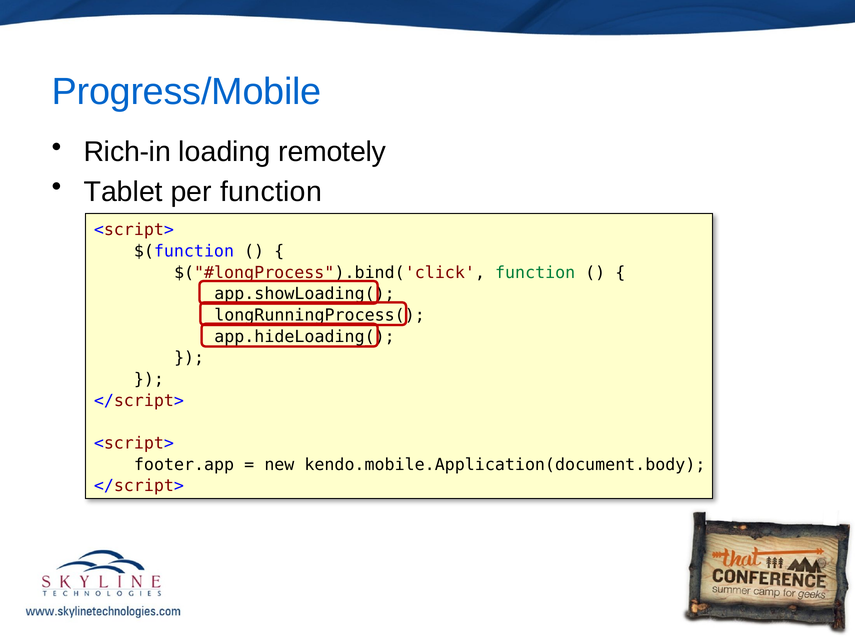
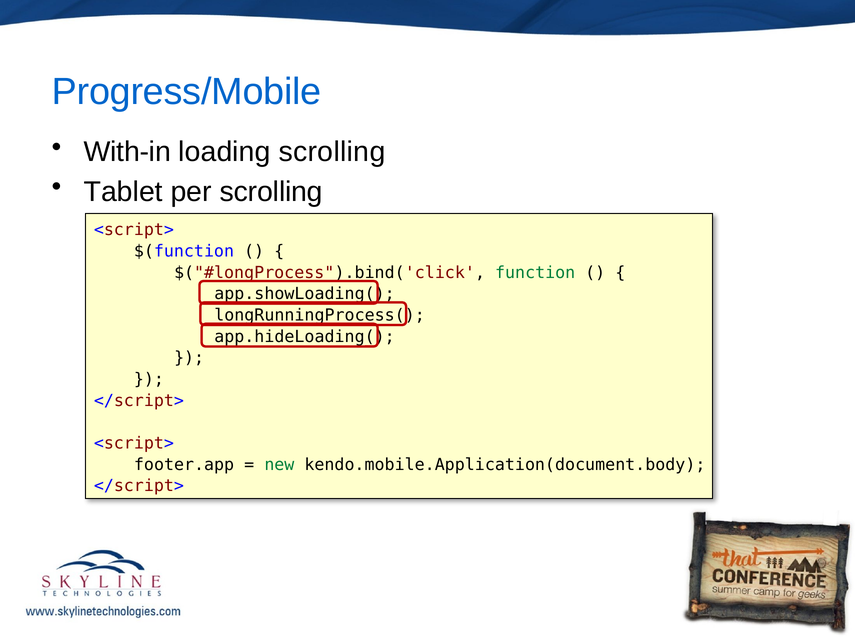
Rich-in: Rich-in -> With-in
loading remotely: remotely -> scrolling
per function: function -> scrolling
new colour: black -> green
